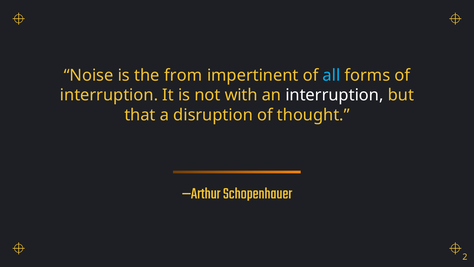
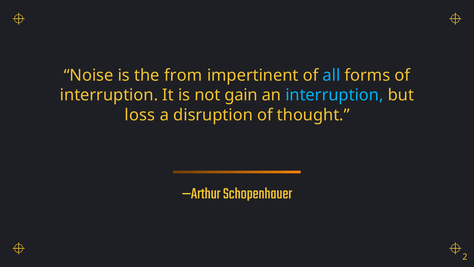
with: with -> gain
interruption at (334, 95) colour: white -> light blue
that: that -> loss
